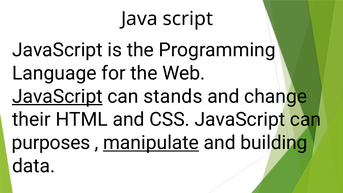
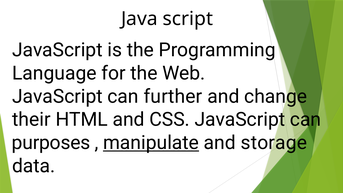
JavaScript at (57, 96) underline: present -> none
stands: stands -> further
building: building -> storage
